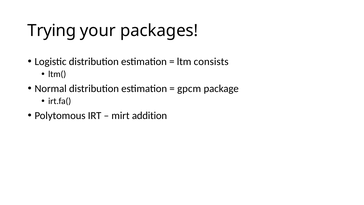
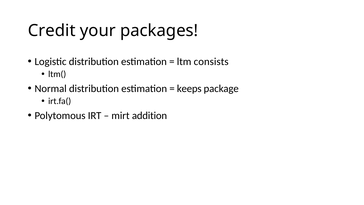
Trying: Trying -> Credit
gpcm: gpcm -> keeps
